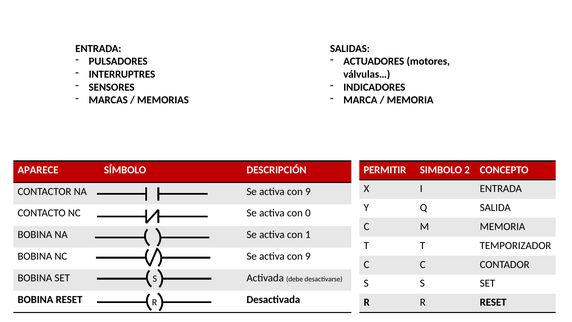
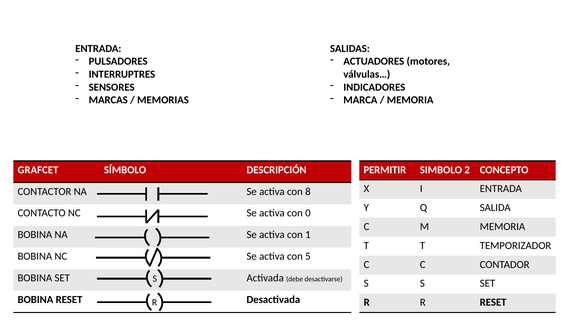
APARECE: APARECE -> GRAFCET
9 at (308, 191): 9 -> 8
9 at (308, 256): 9 -> 5
